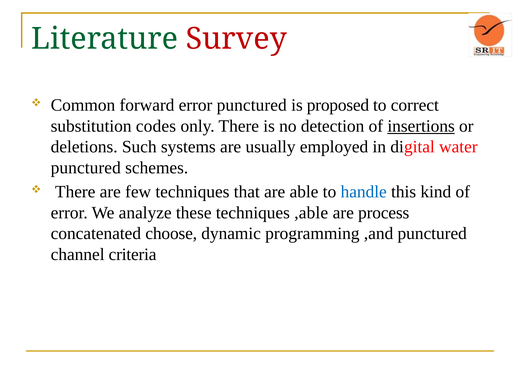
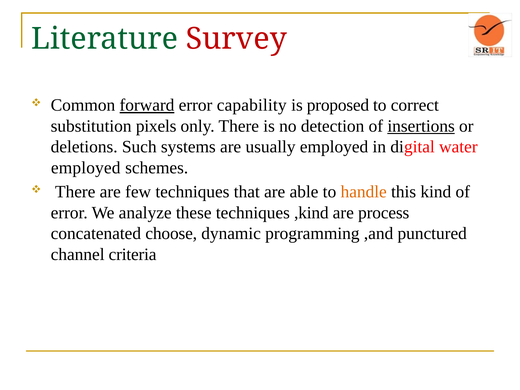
forward underline: none -> present
error punctured: punctured -> capability
codes: codes -> pixels
punctured at (86, 168): punctured -> employed
handle colour: blue -> orange
,able: ,able -> ,kind
